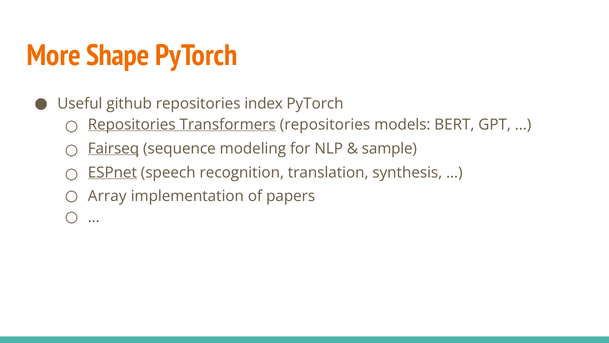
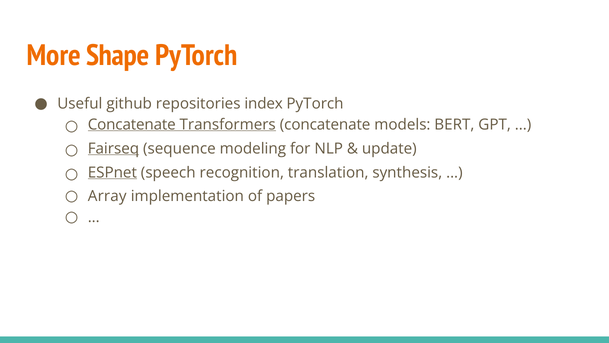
Repositories at (132, 125): Repositories -> Concatenate
Transformers repositories: repositories -> concatenate
sample: sample -> update
